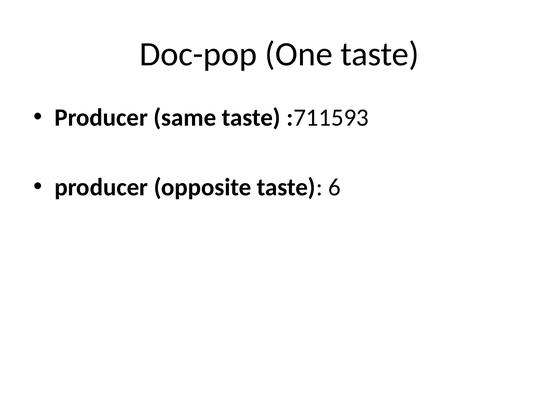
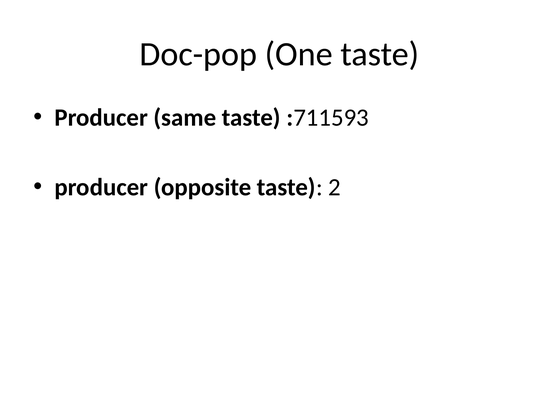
6: 6 -> 2
